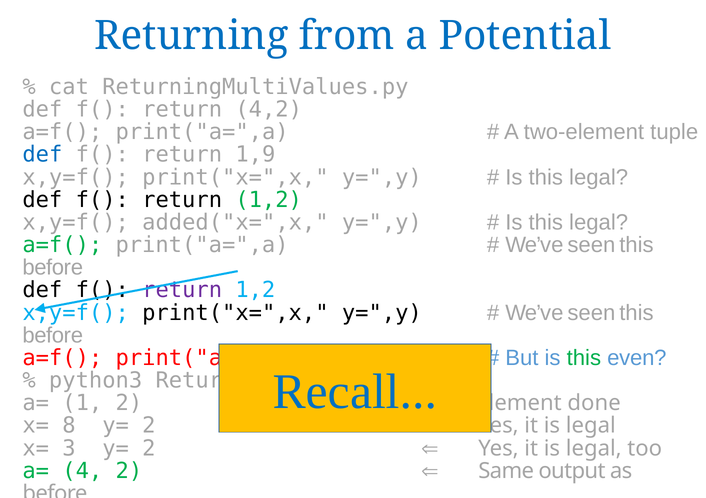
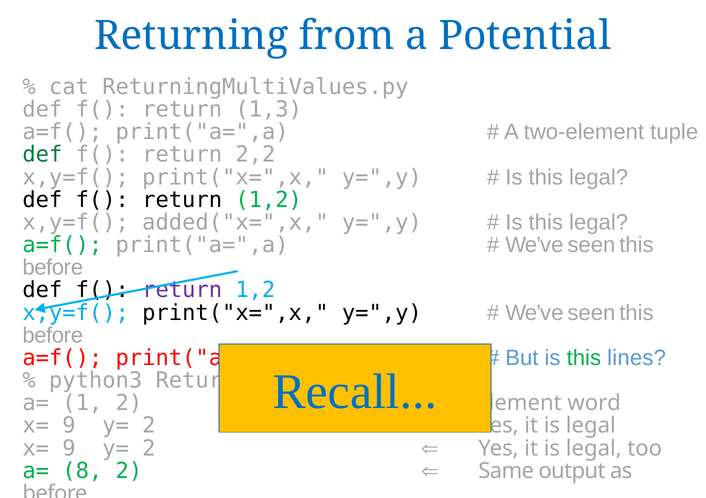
4,2: 4,2 -> 1,3
def at (42, 155) colour: blue -> green
1,9: 1,9 -> 2,2
even: even -> lines
done: done -> word
8 at (69, 425): 8 -> 9
3 at (69, 448): 3 -> 9
4: 4 -> 8
